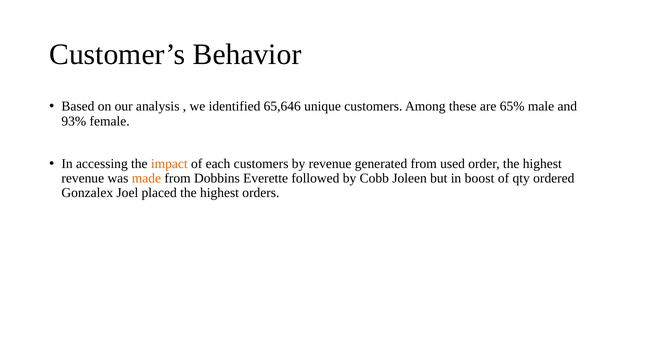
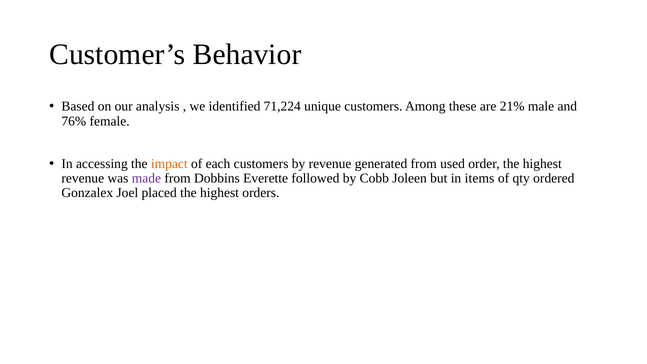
65,646: 65,646 -> 71,224
65%: 65% -> 21%
93%: 93% -> 76%
made colour: orange -> purple
boost: boost -> items
